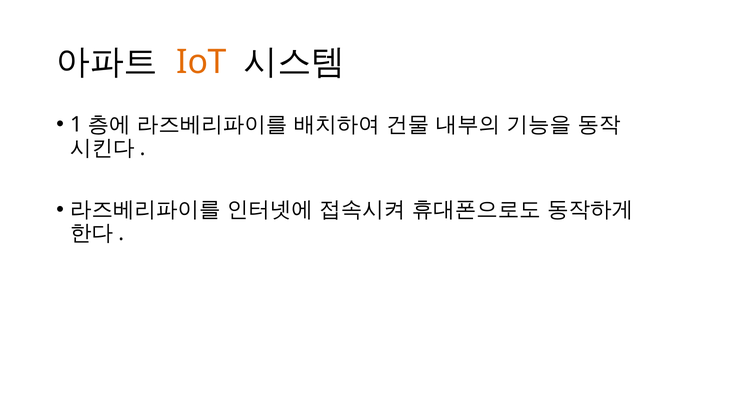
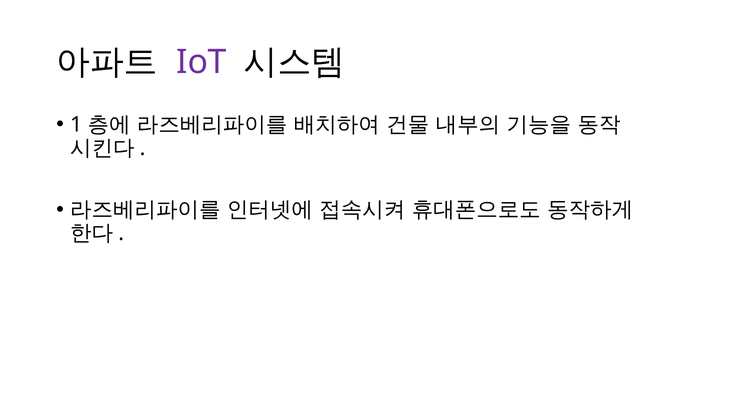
IoT colour: orange -> purple
